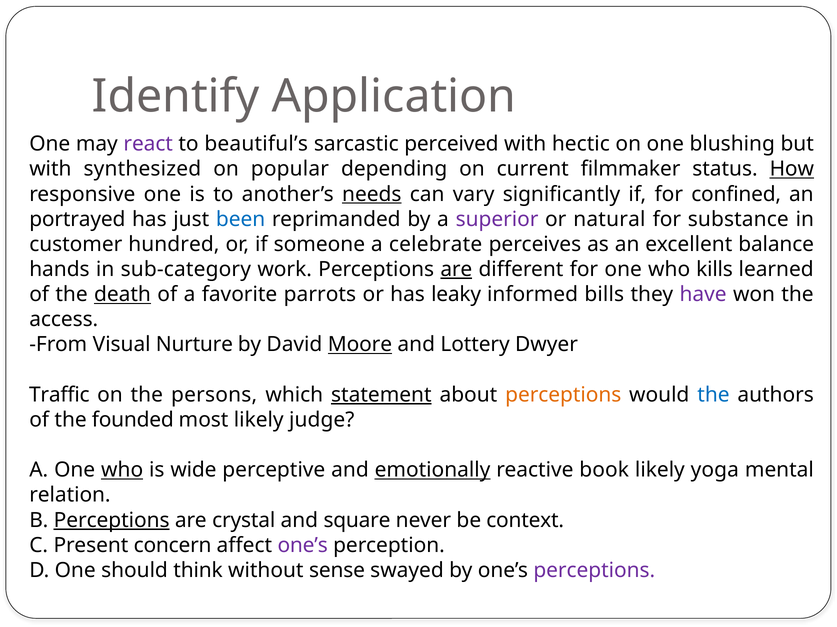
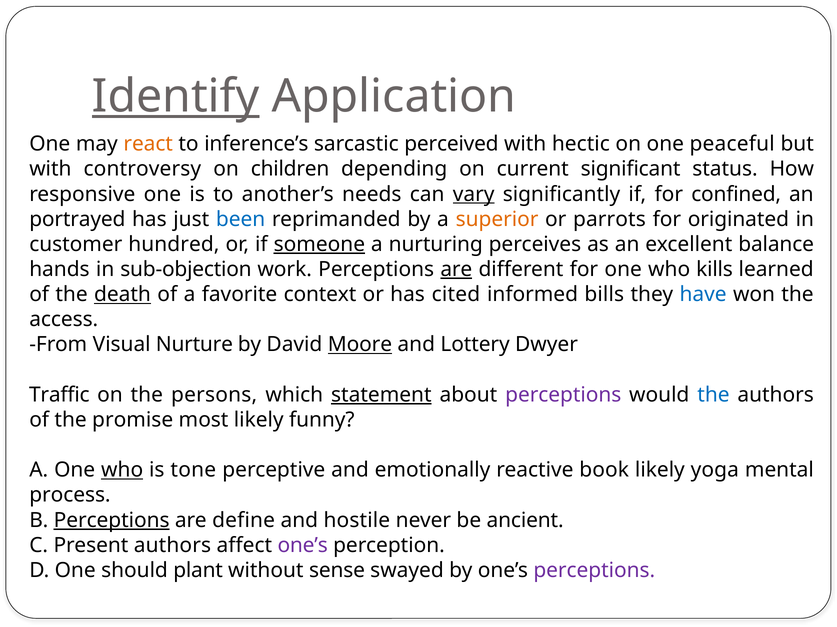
Identify underline: none -> present
react colour: purple -> orange
beautiful’s: beautiful’s -> inference’s
blushing: blushing -> peaceful
synthesized: synthesized -> controversy
popular: popular -> children
filmmaker: filmmaker -> significant
How underline: present -> none
needs underline: present -> none
vary underline: none -> present
superior colour: purple -> orange
natural: natural -> parrots
substance: substance -> originated
someone underline: none -> present
celebrate: celebrate -> nurturing
sub-category: sub-category -> sub-objection
parrots: parrots -> context
leaky: leaky -> cited
have colour: purple -> blue
perceptions at (563, 395) colour: orange -> purple
founded: founded -> promise
judge: judge -> funny
wide: wide -> tone
emotionally underline: present -> none
relation: relation -> process
crystal: crystal -> define
square: square -> hostile
context: context -> ancient
Present concern: concern -> authors
think: think -> plant
